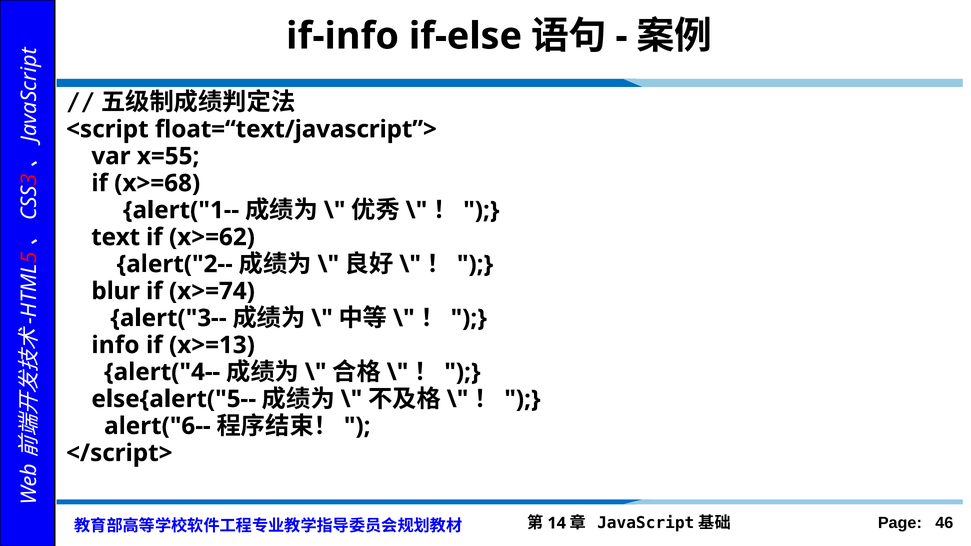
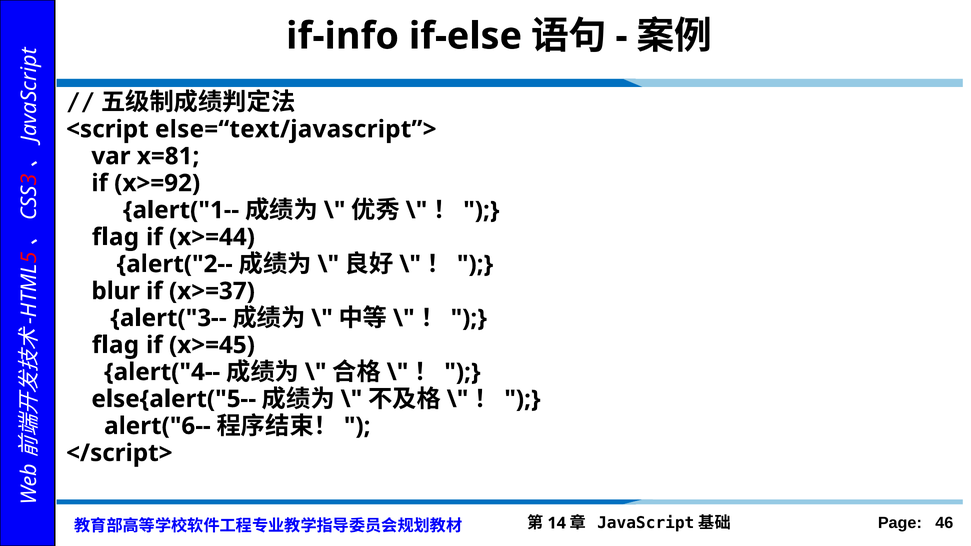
float=“text/javascript”>: float=“text/javascript”> -> else=“text/javascript”>
x=55: x=55 -> x=81
x>=68: x>=68 -> x>=92
text at (116, 237): text -> flag
x>=62: x>=62 -> x>=44
x>=74: x>=74 -> x>=37
info at (115, 345): info -> flag
x>=13: x>=13 -> x>=45
